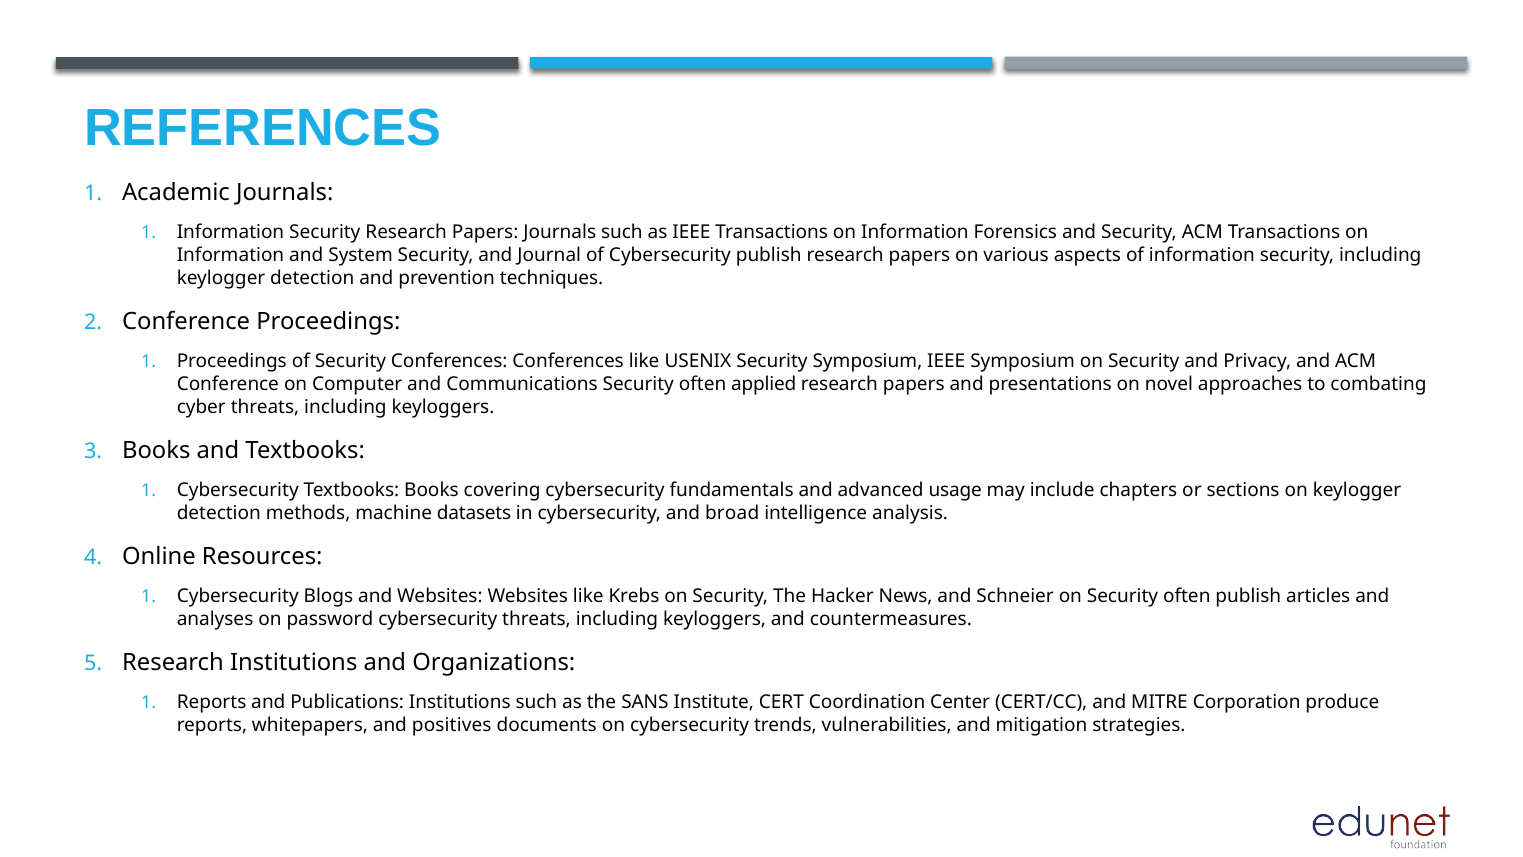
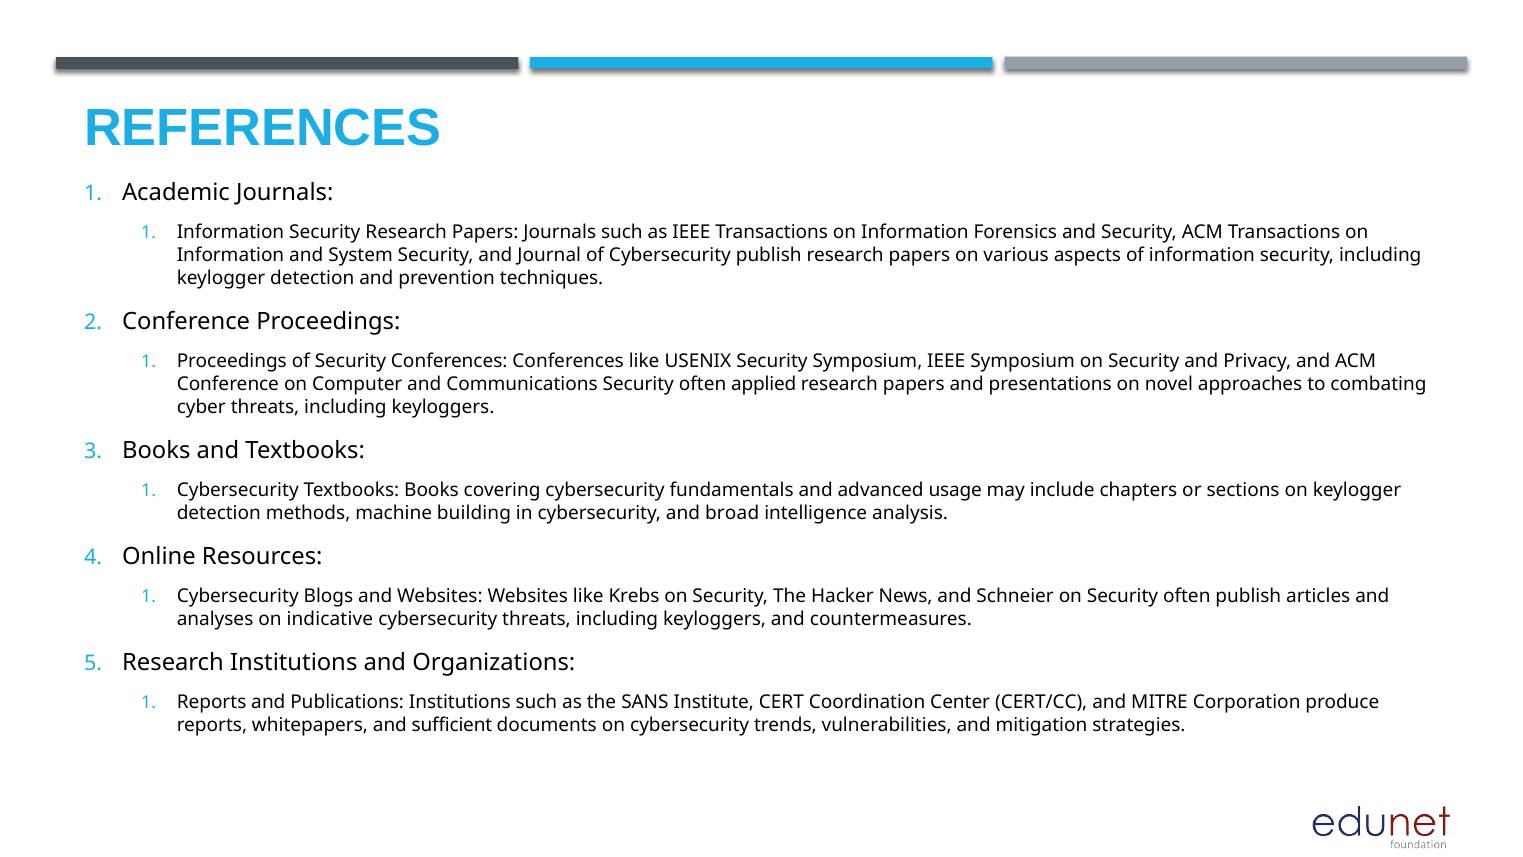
datasets: datasets -> building
password: password -> indicative
positives: positives -> sufficient
